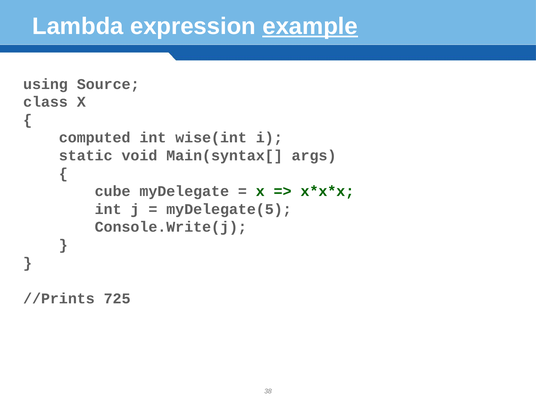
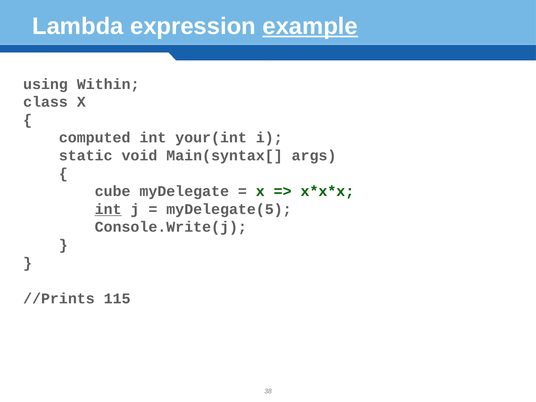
Source: Source -> Within
wise(int: wise(int -> your(int
int at (108, 209) underline: none -> present
725: 725 -> 115
